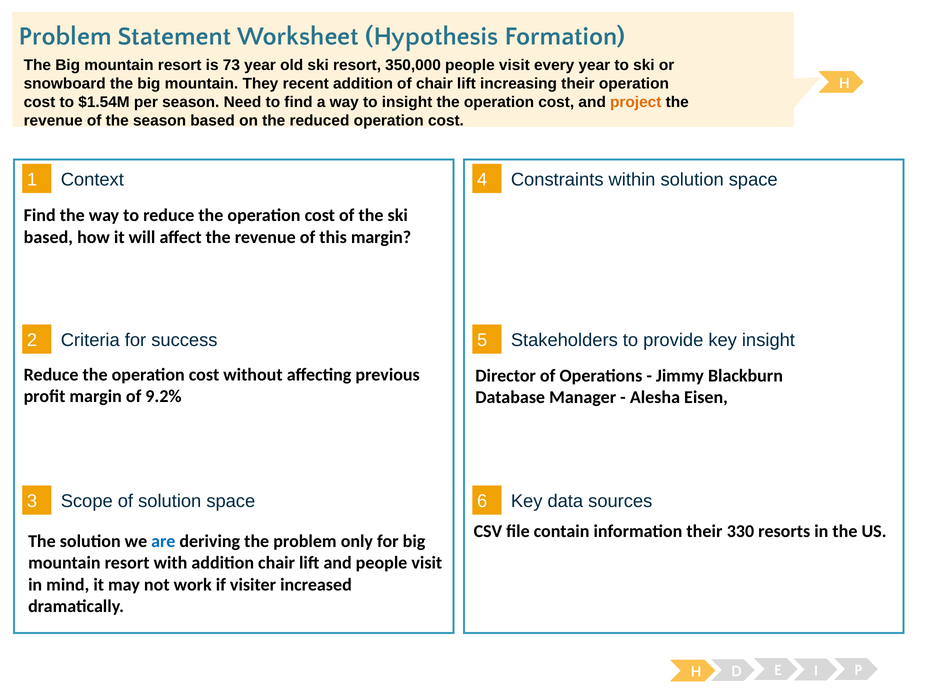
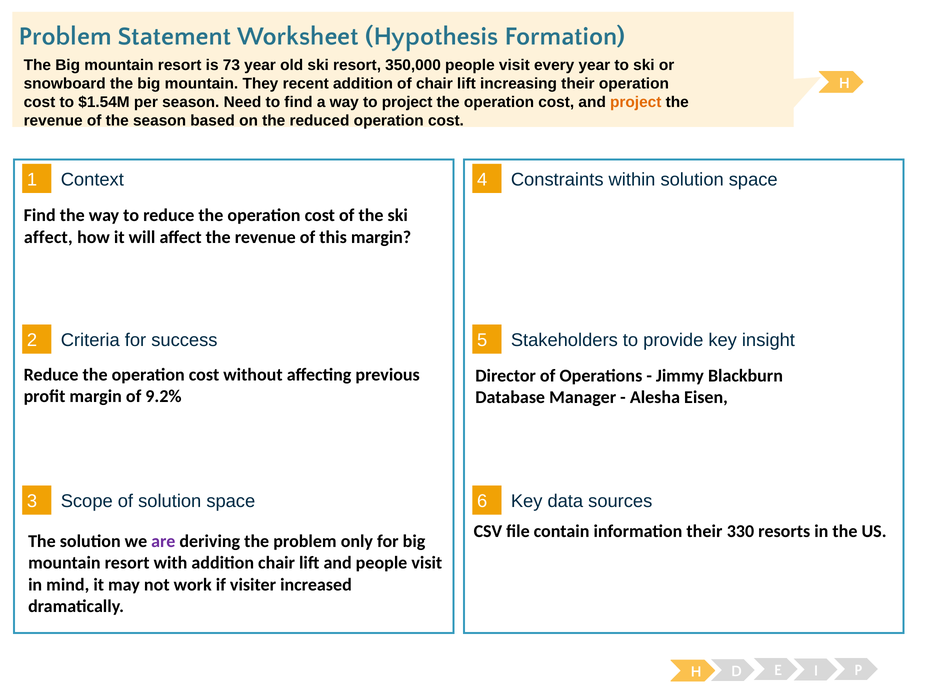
to insight: insight -> project
based at (48, 237): based -> affect
are colour: blue -> purple
